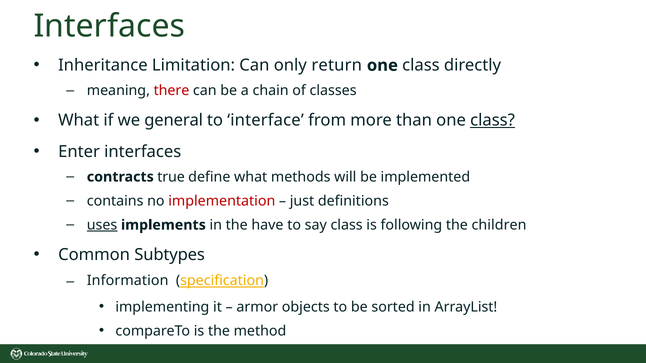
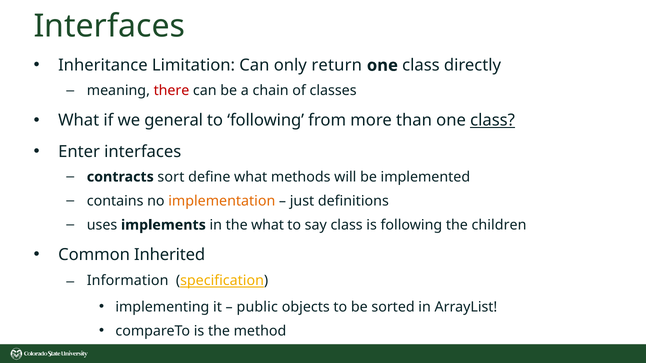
to interface: interface -> following
true: true -> sort
implementation colour: red -> orange
uses underline: present -> none
the have: have -> what
Subtypes: Subtypes -> Inherited
armor: armor -> public
